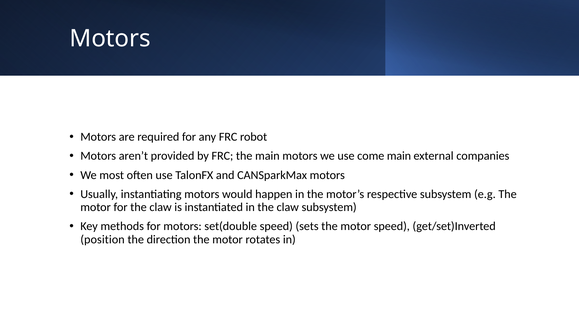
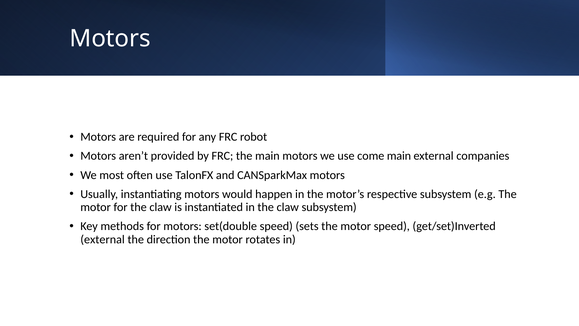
position at (103, 239): position -> external
